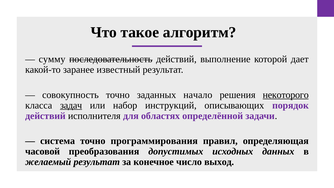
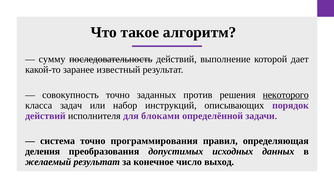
начало: начало -> против
задач underline: present -> none
областях: областях -> блоками
часовой: часовой -> деления
